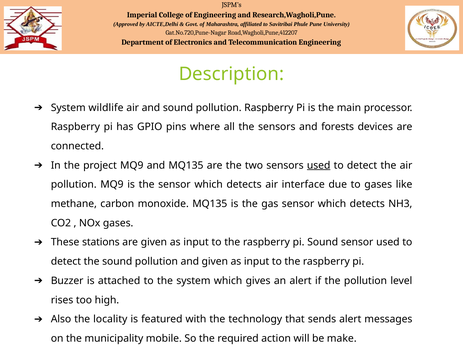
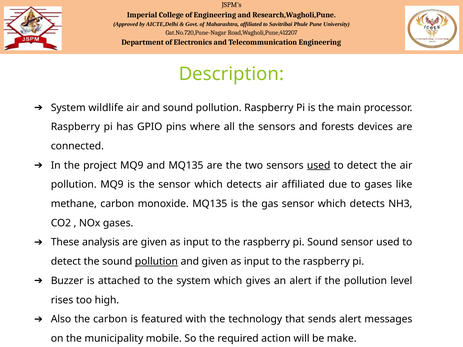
air interface: interface -> affiliated
stations: stations -> analysis
pollution at (156, 262) underline: none -> present
the locality: locality -> carbon
